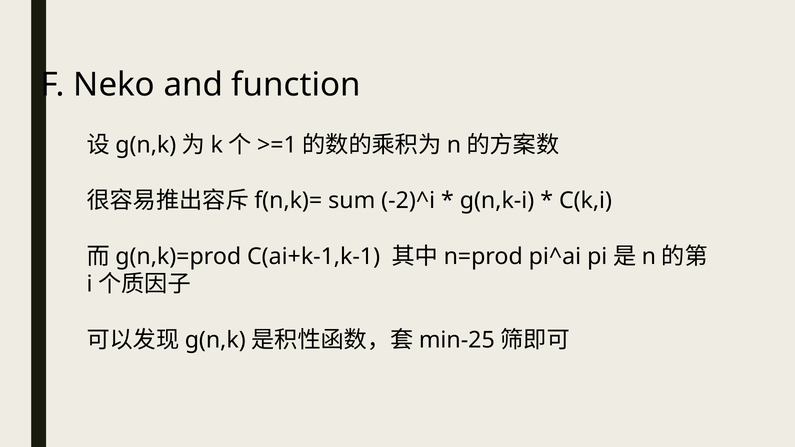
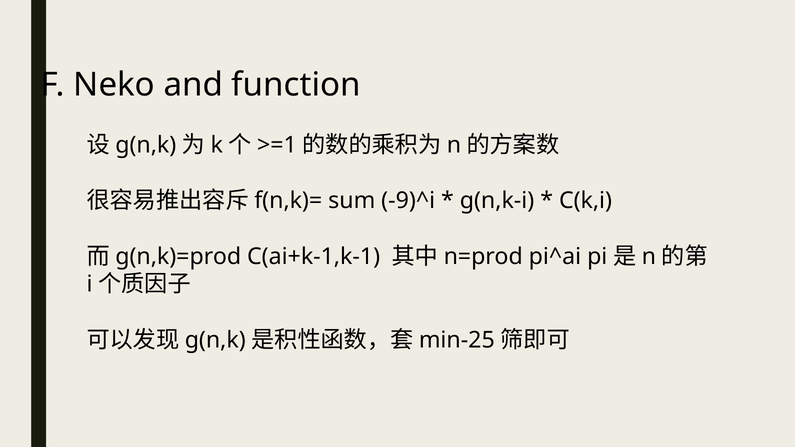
-2)^i: -2)^i -> -9)^i
